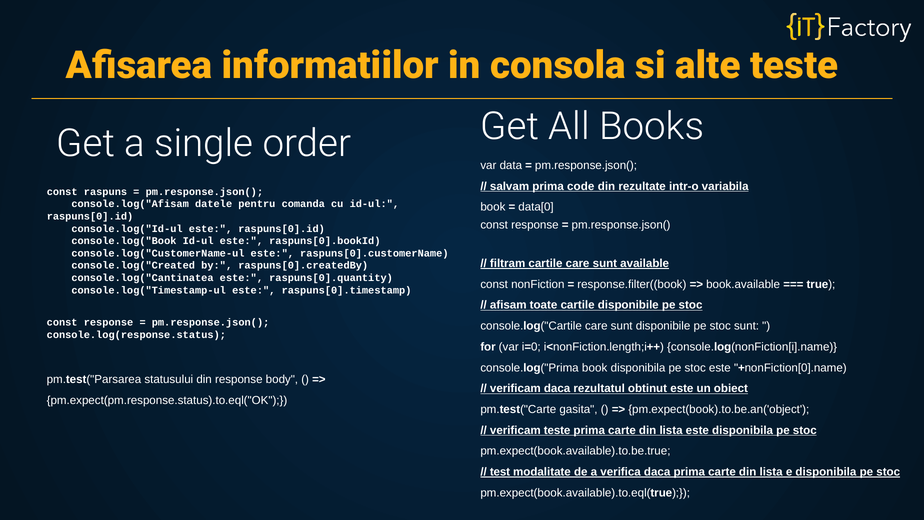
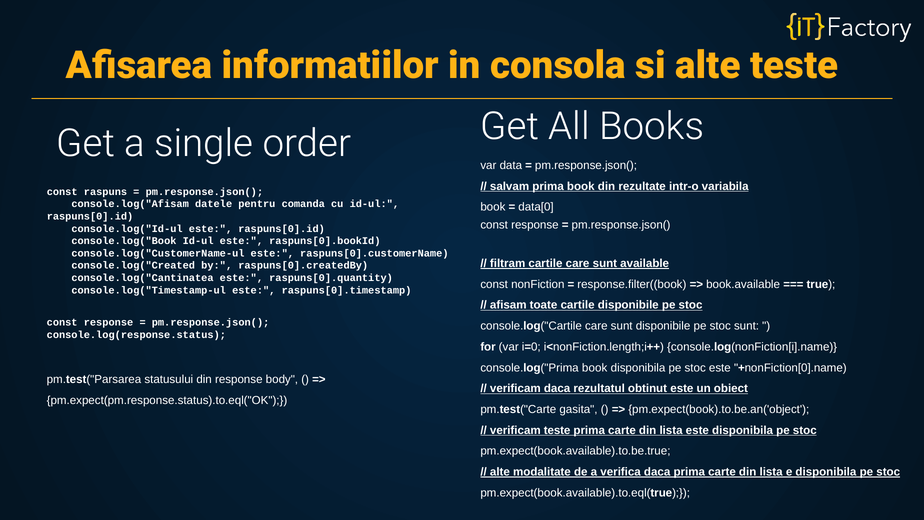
prima code: code -> book
test at (500, 472): test -> alte
